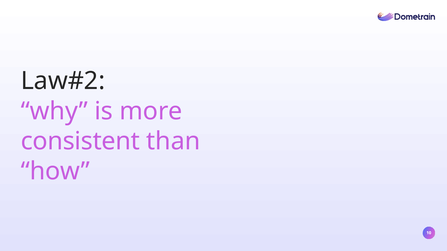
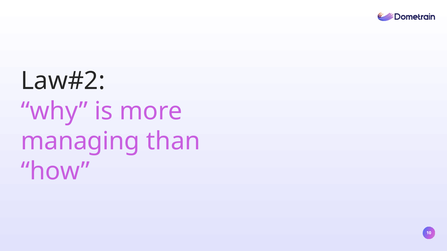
consistent: consistent -> managing
